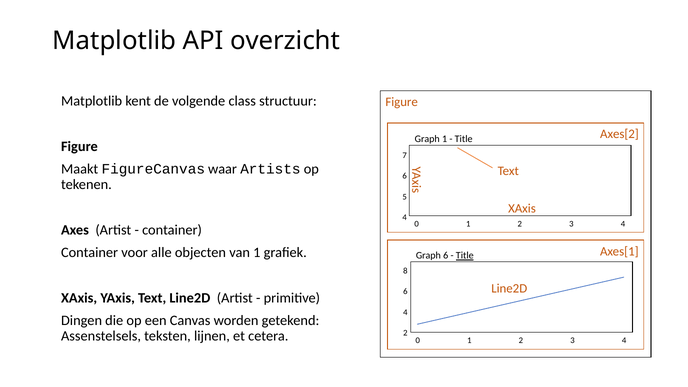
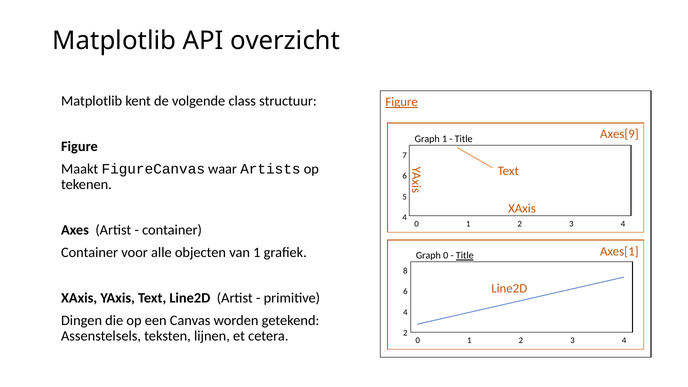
Figure at (402, 102) underline: none -> present
Axes[2: Axes[2 -> Axes[9
Graph 6: 6 -> 0
